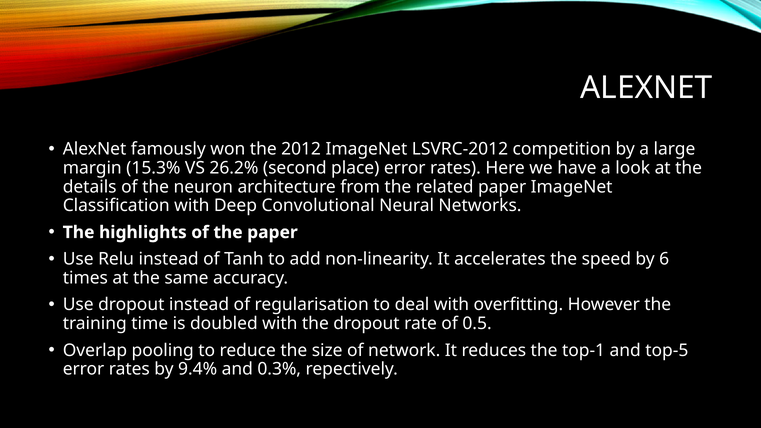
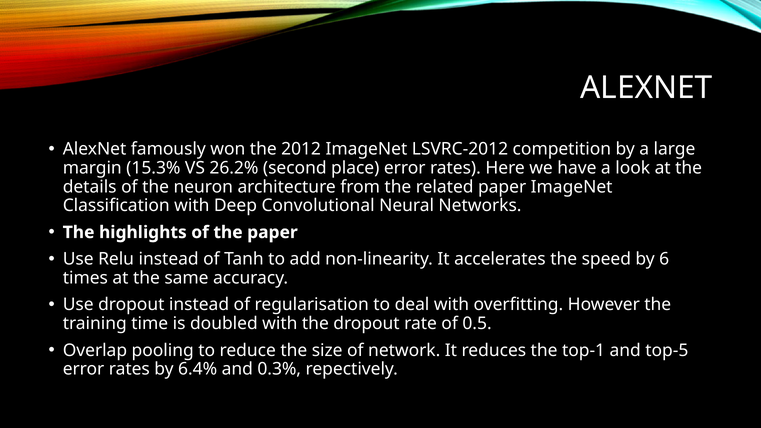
9.4%: 9.4% -> 6.4%
